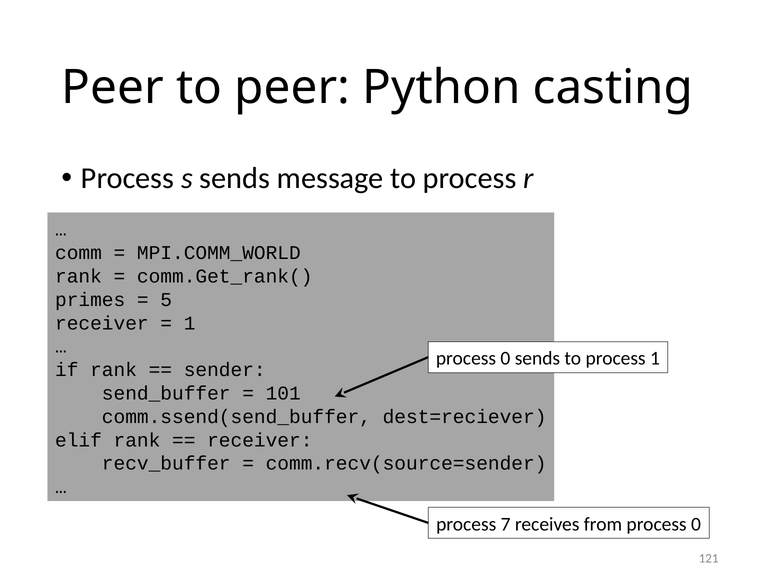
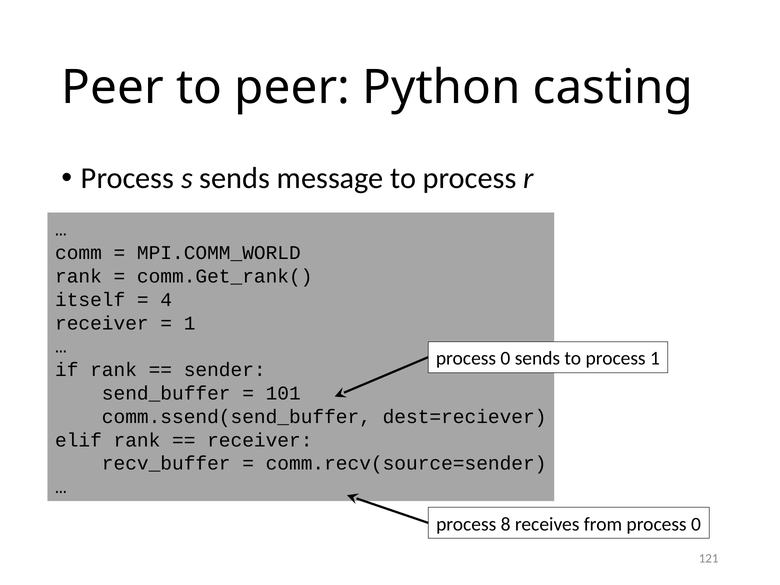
primes: primes -> itself
5: 5 -> 4
7: 7 -> 8
